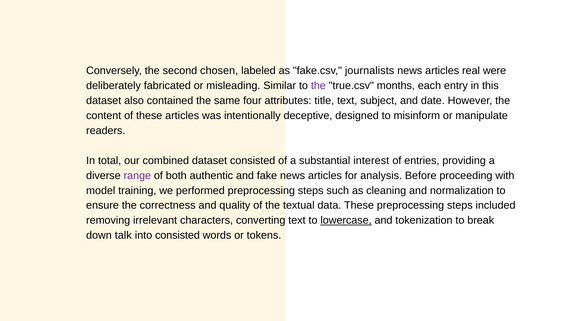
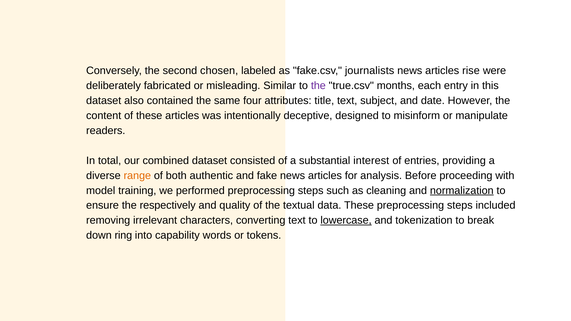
real: real -> rise
range colour: purple -> orange
normalization underline: none -> present
correctness: correctness -> respectively
talk: talk -> ring
into consisted: consisted -> capability
